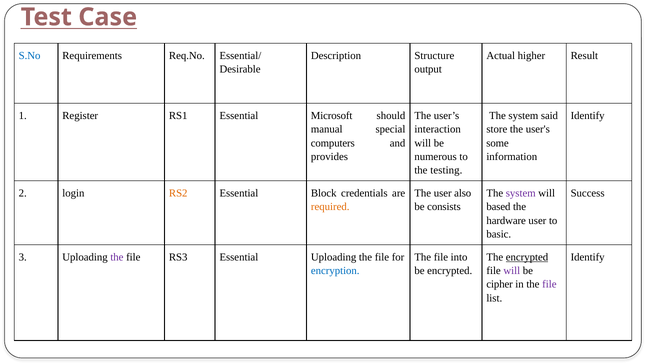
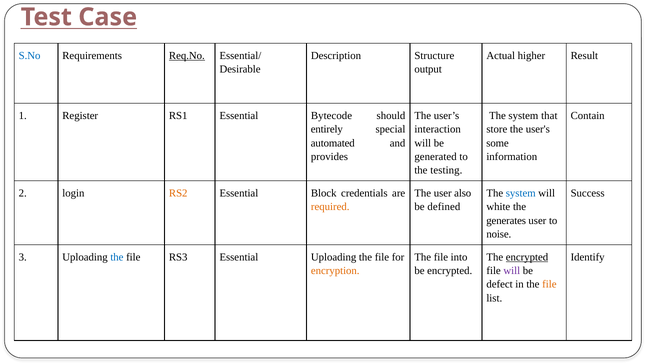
Req.No underline: none -> present
Microsoft: Microsoft -> Bytecode
said: said -> that
Identify at (588, 116): Identify -> Contain
manual: manual -> entirely
computers: computers -> automated
numerous: numerous -> generated
system at (521, 193) colour: purple -> blue
consists: consists -> defined
based: based -> white
hardware: hardware -> generates
basic: basic -> noise
the at (117, 257) colour: purple -> blue
encryption colour: blue -> orange
cipher: cipher -> defect
file at (549, 285) colour: purple -> orange
